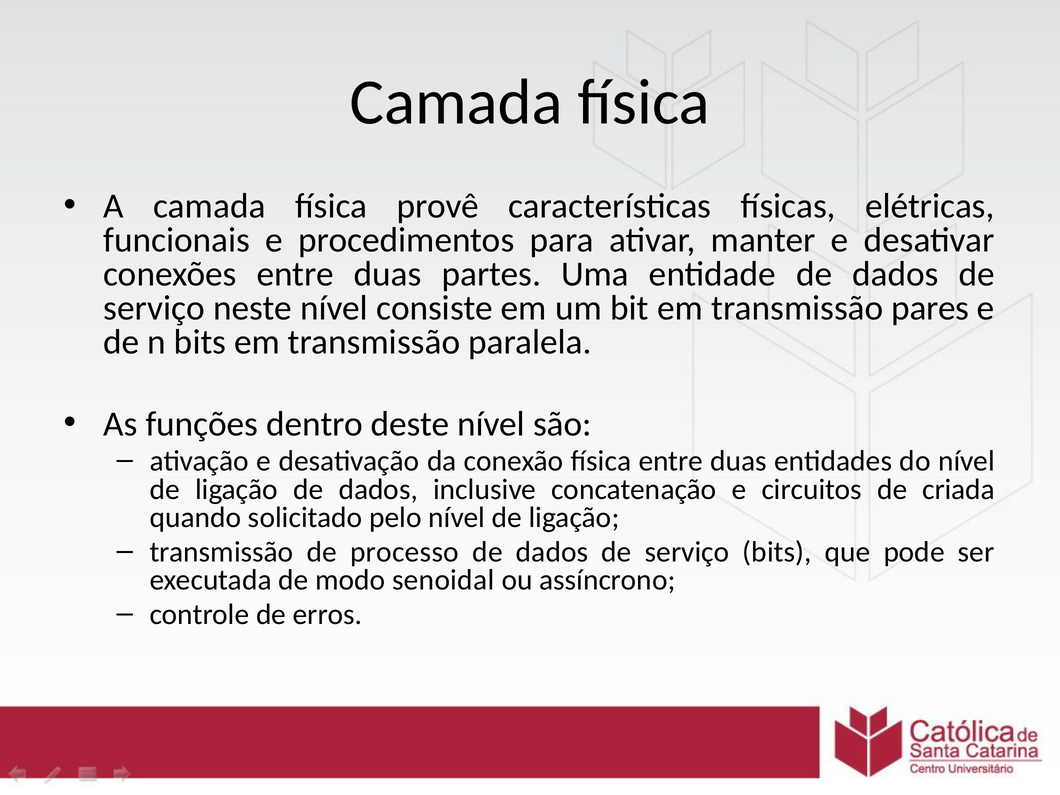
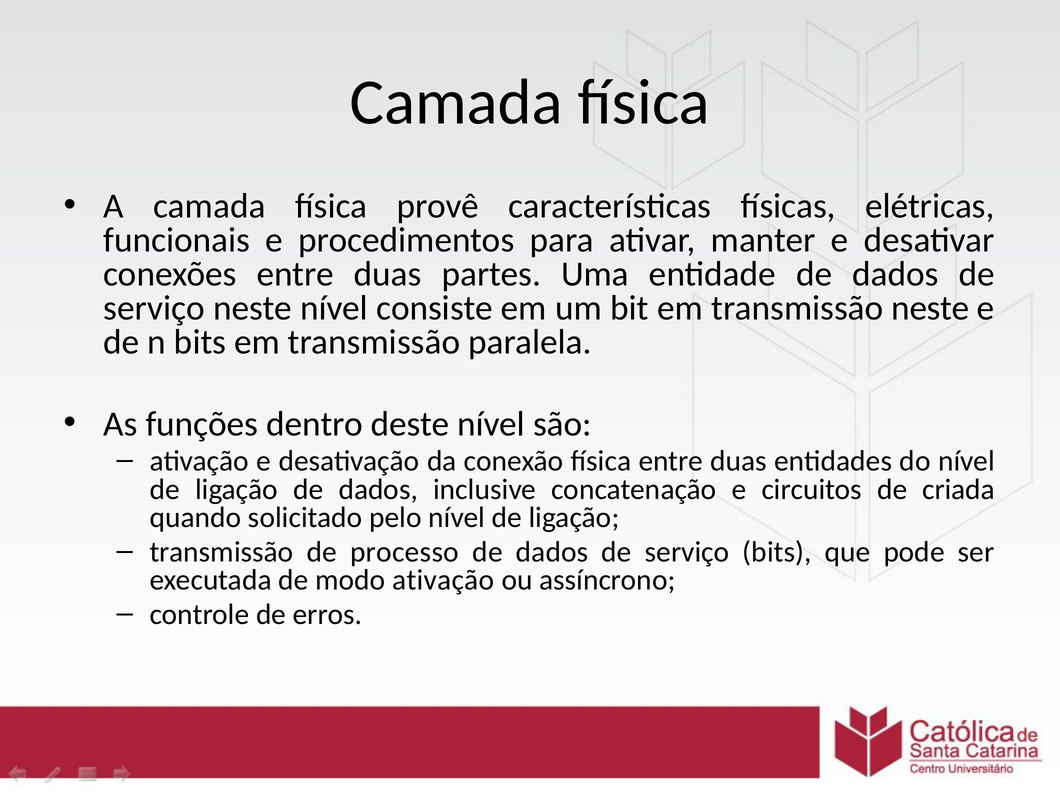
transmissão pares: pares -> neste
modo senoidal: senoidal -> ativação
